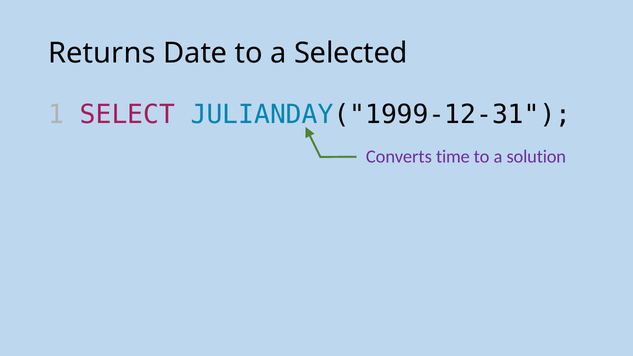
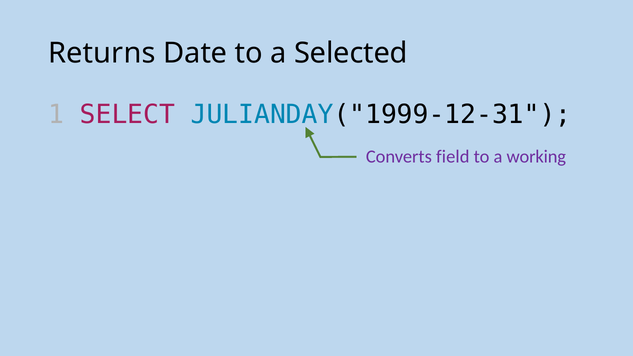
time: time -> field
solution: solution -> working
